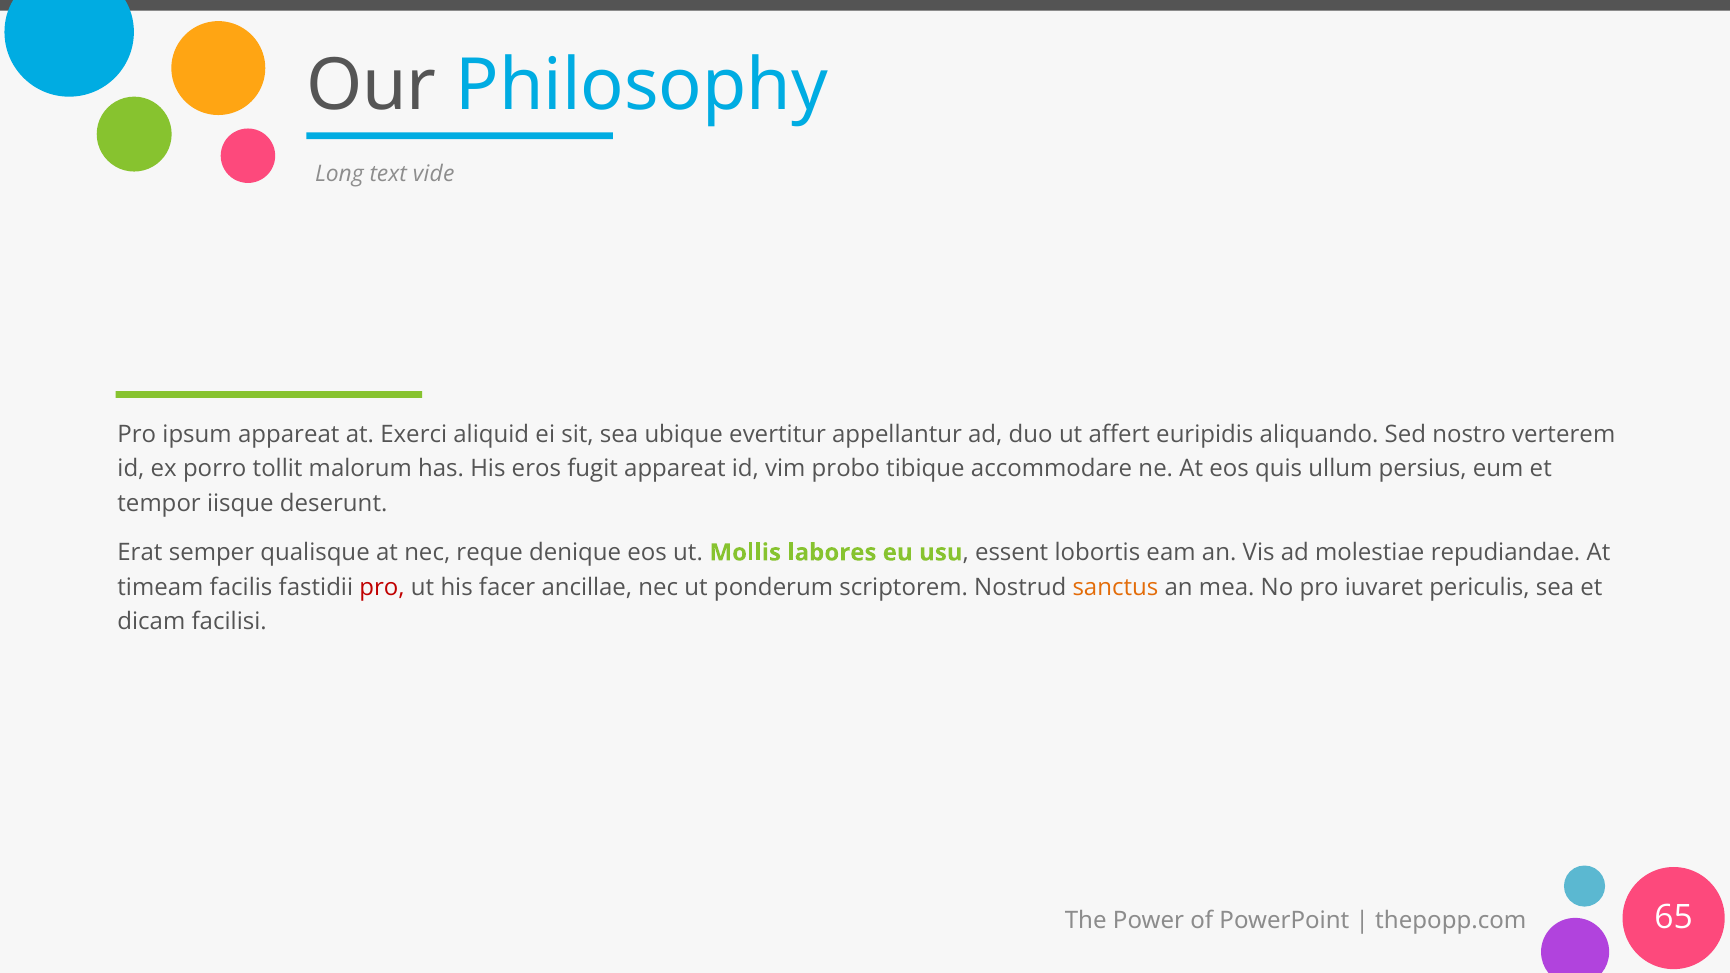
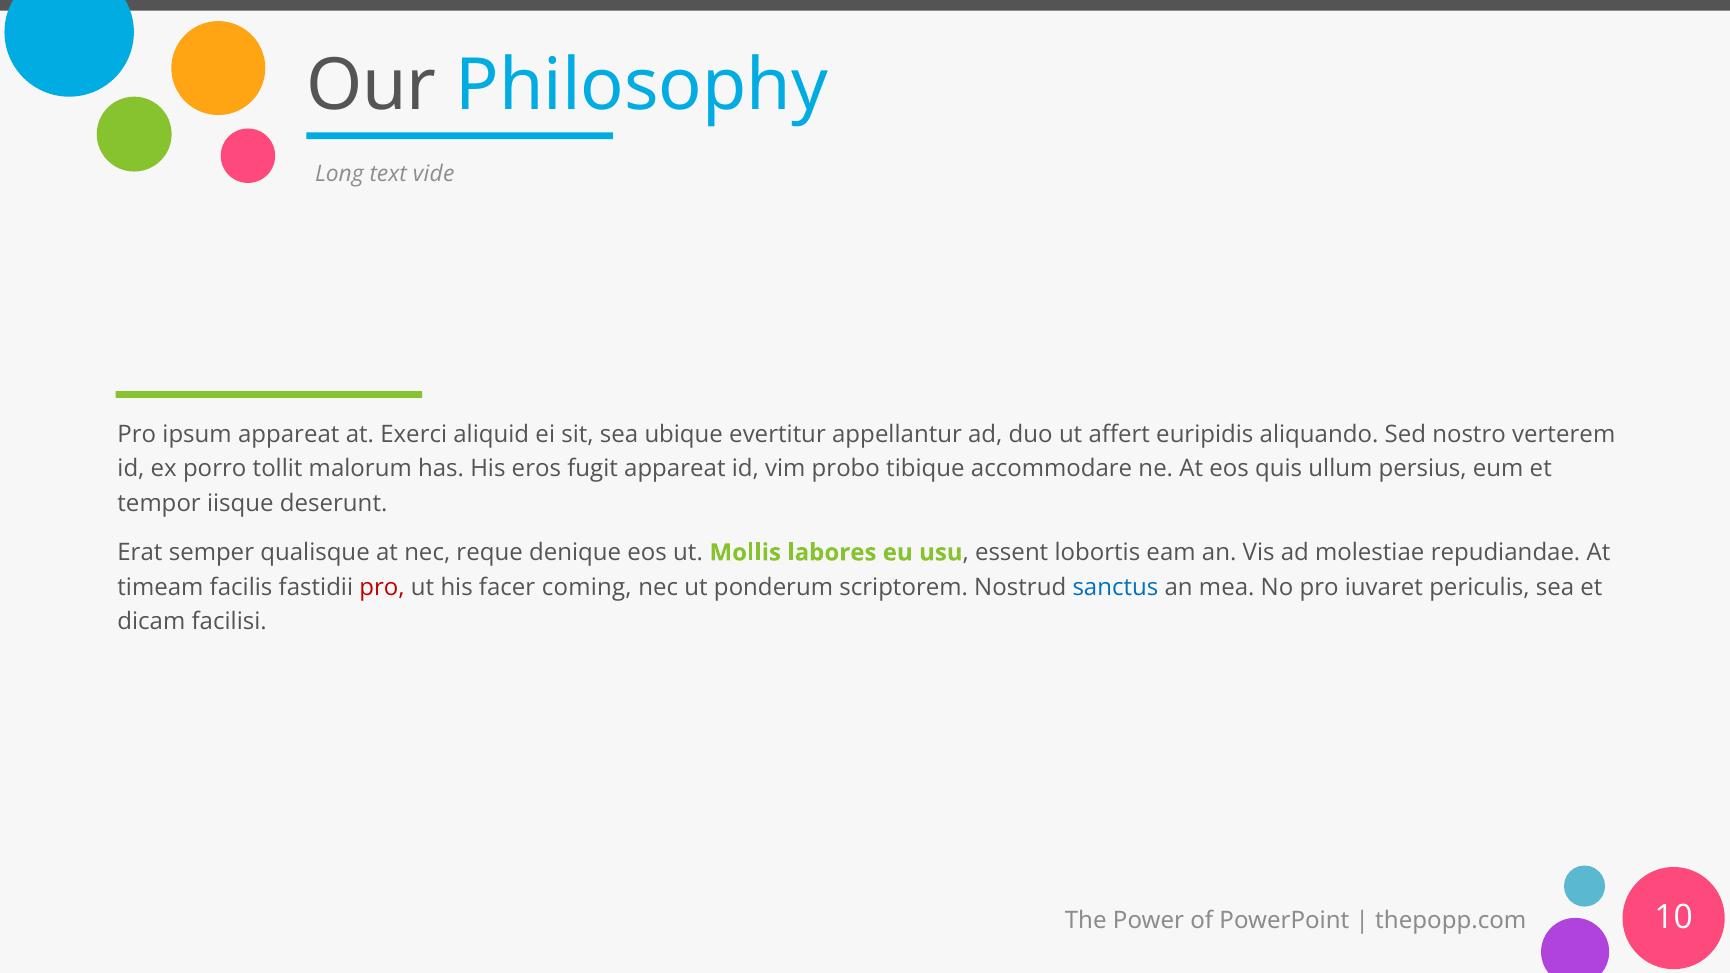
ancillae: ancillae -> coming
sanctus colour: orange -> blue
65: 65 -> 10
